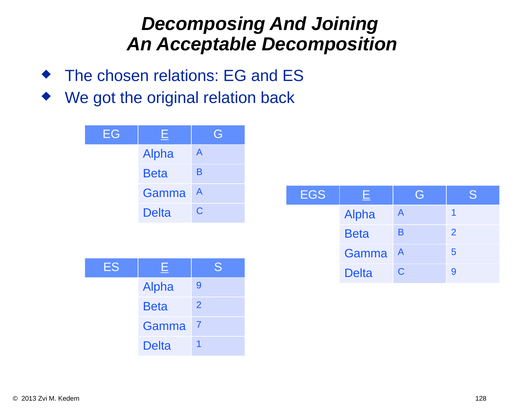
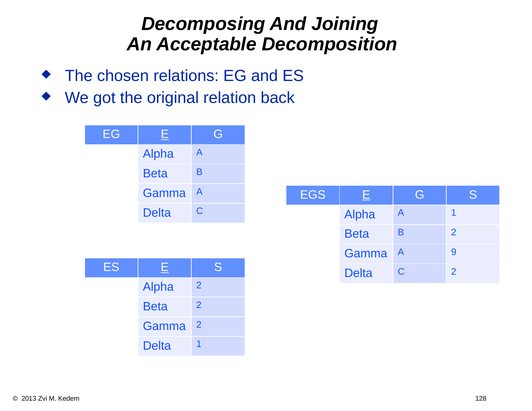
5: 5 -> 9
C 9: 9 -> 2
Alpha 9: 9 -> 2
Gamma 7: 7 -> 2
